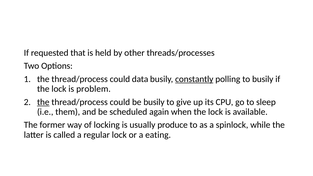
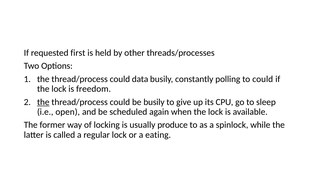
that: that -> first
constantly underline: present -> none
to busily: busily -> could
problem: problem -> freedom
them: them -> open
